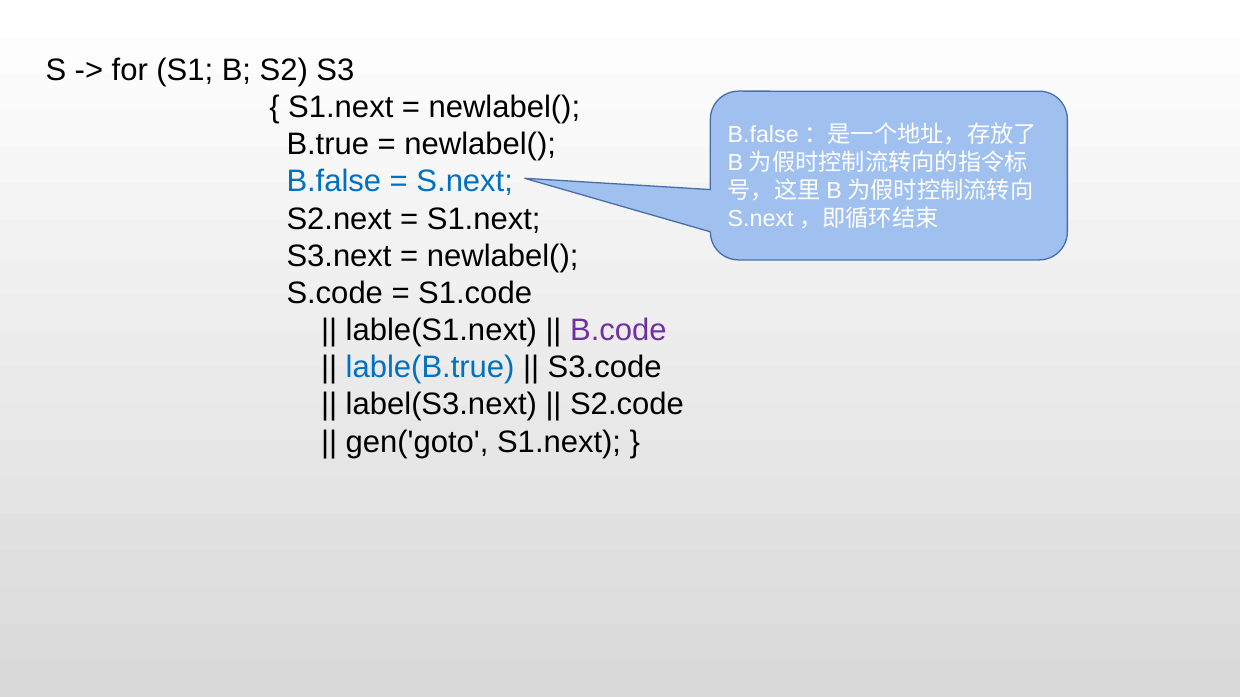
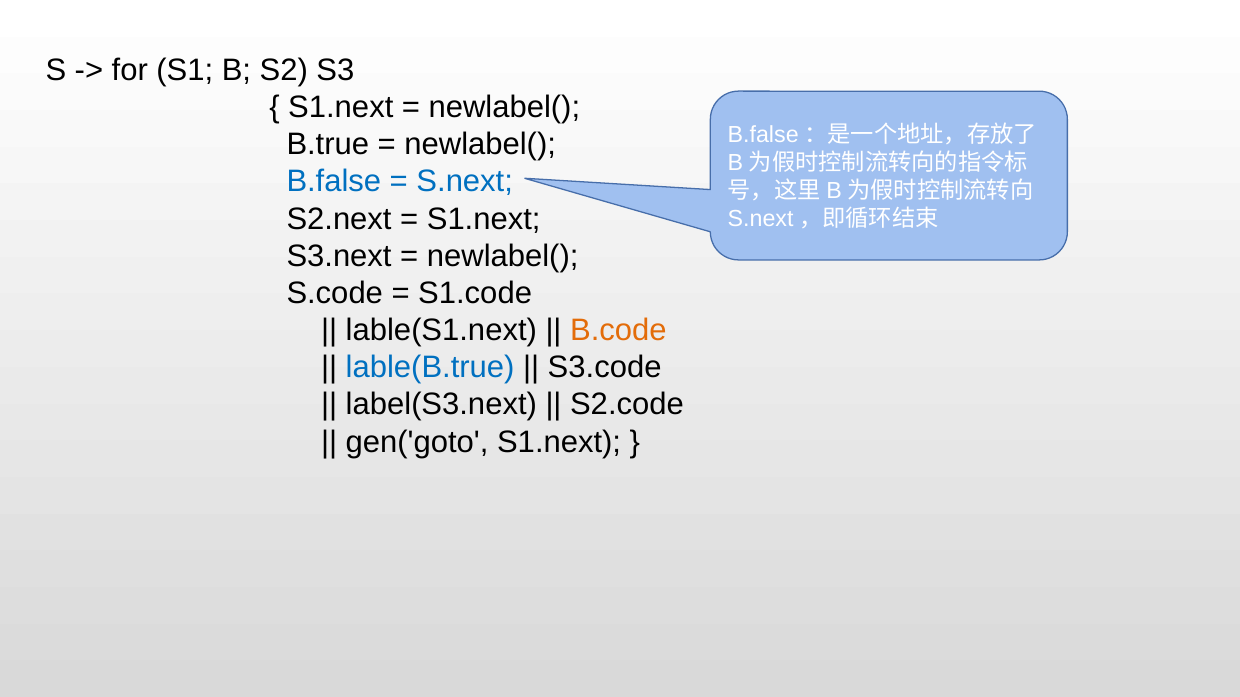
B.code colour: purple -> orange
